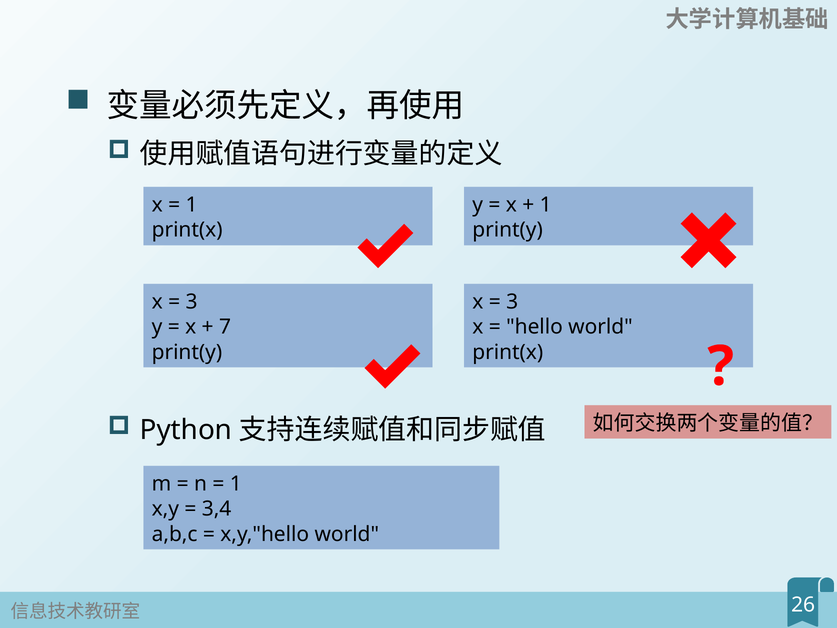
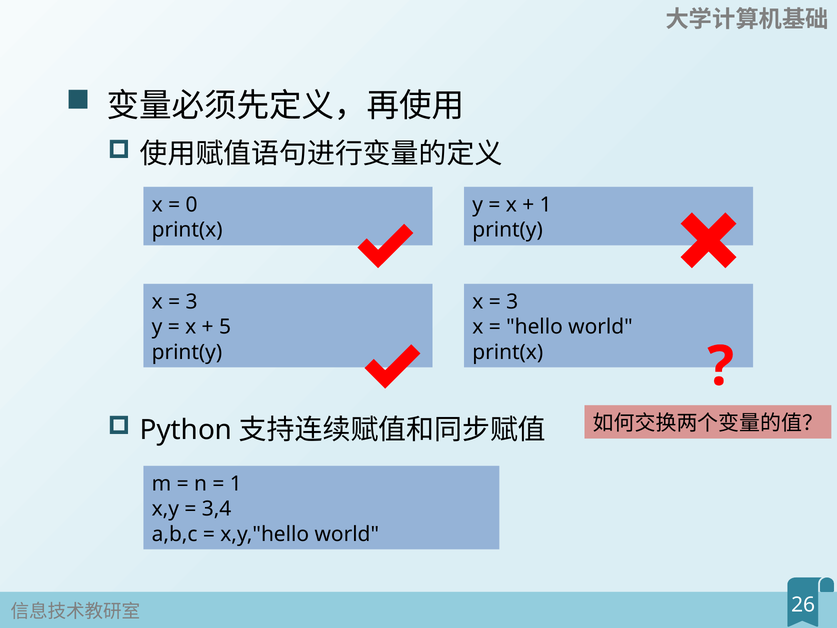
1 at (192, 205): 1 -> 0
7: 7 -> 5
